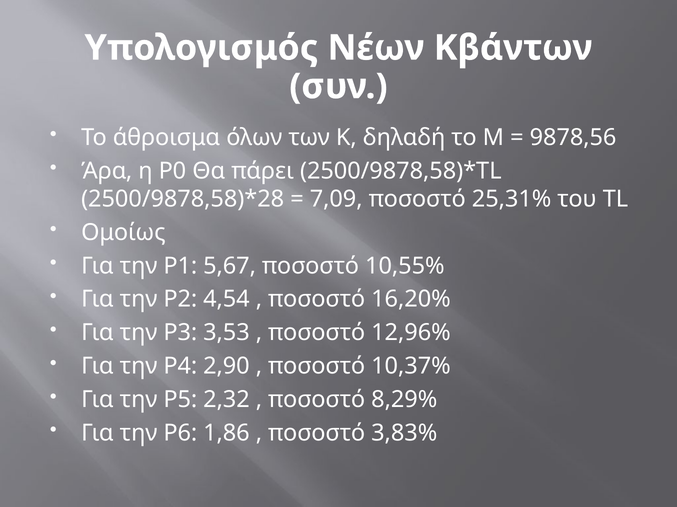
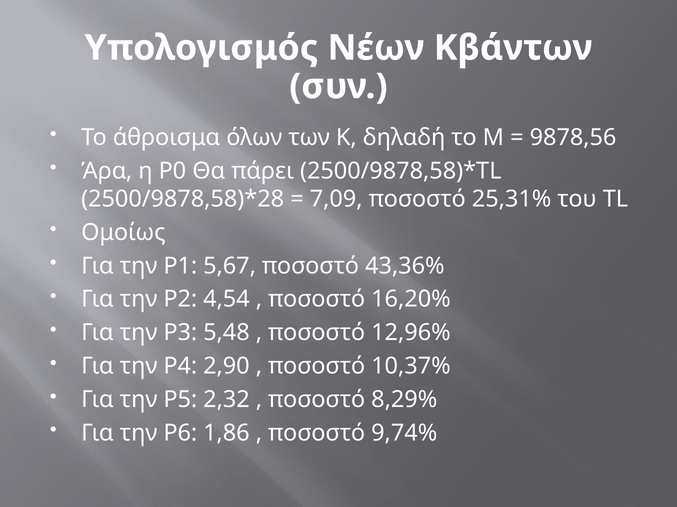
10,55%: 10,55% -> 43,36%
3,53: 3,53 -> 5,48
3,83%: 3,83% -> 9,74%
